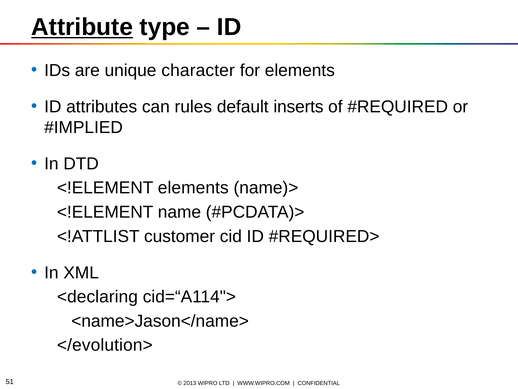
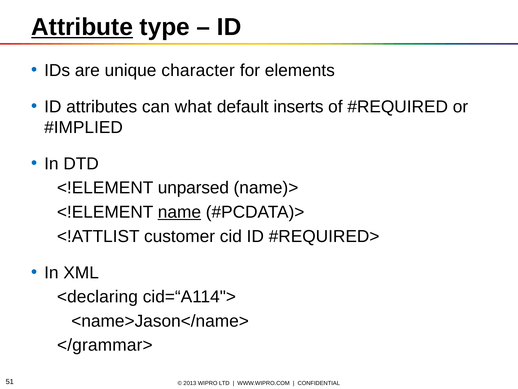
rules: rules -> what
<!ELEMENT elements: elements -> unparsed
name underline: none -> present
</evolution>: </evolution> -> </grammar>
